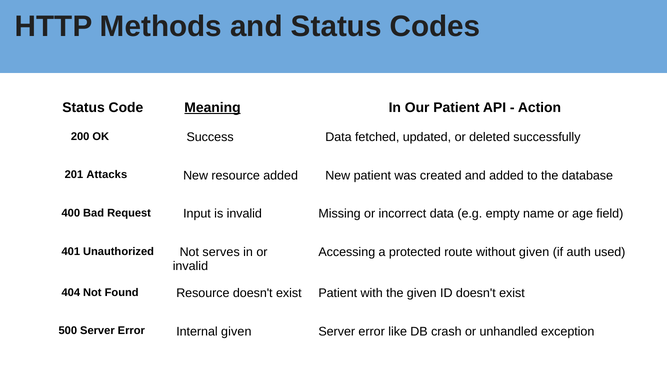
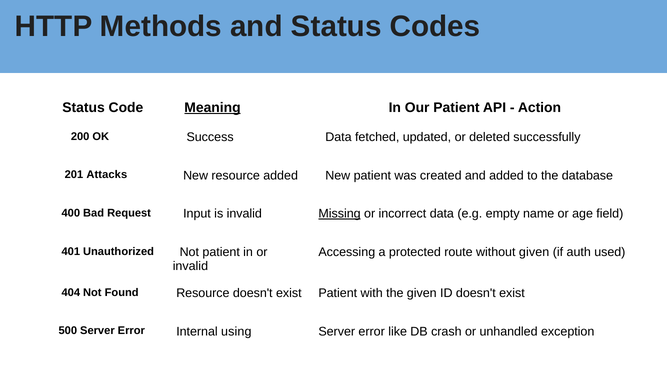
Missing underline: none -> present
Not serves: serves -> patient
Internal given: given -> using
